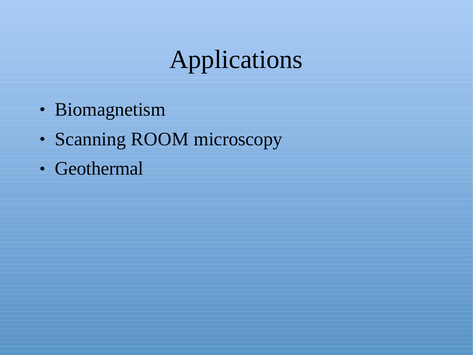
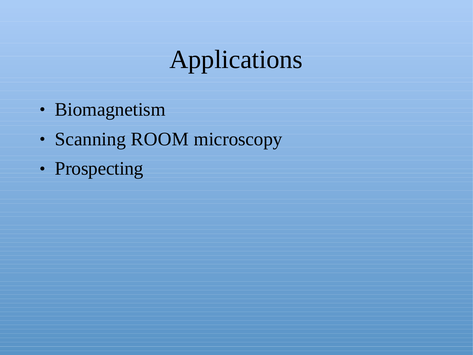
Geothermal: Geothermal -> Prospecting
